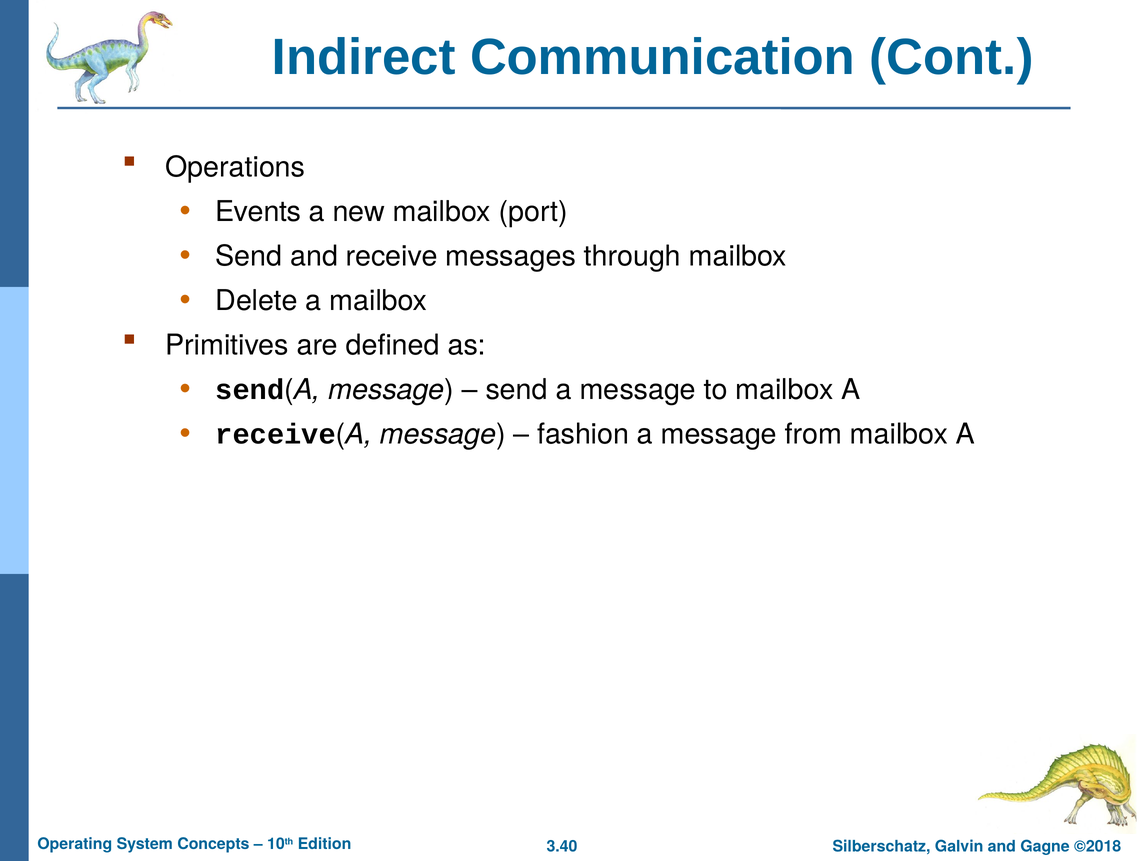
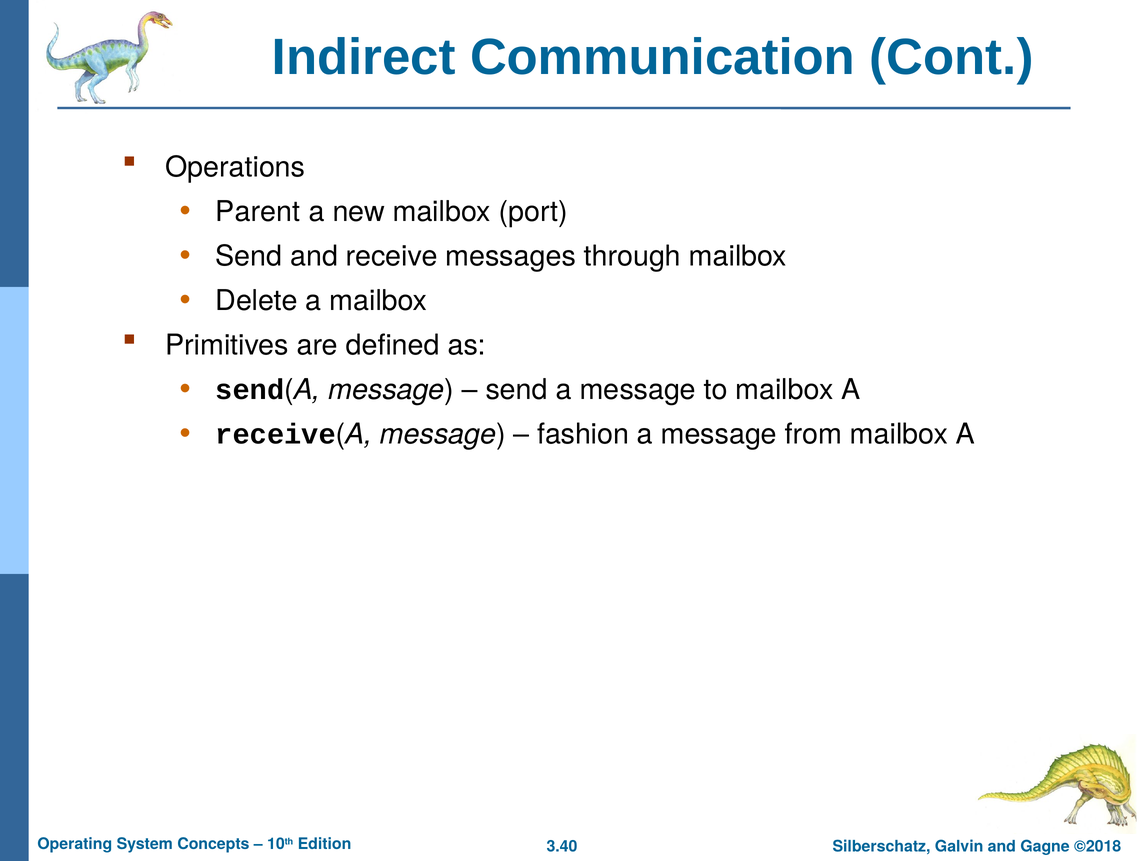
Events: Events -> Parent
